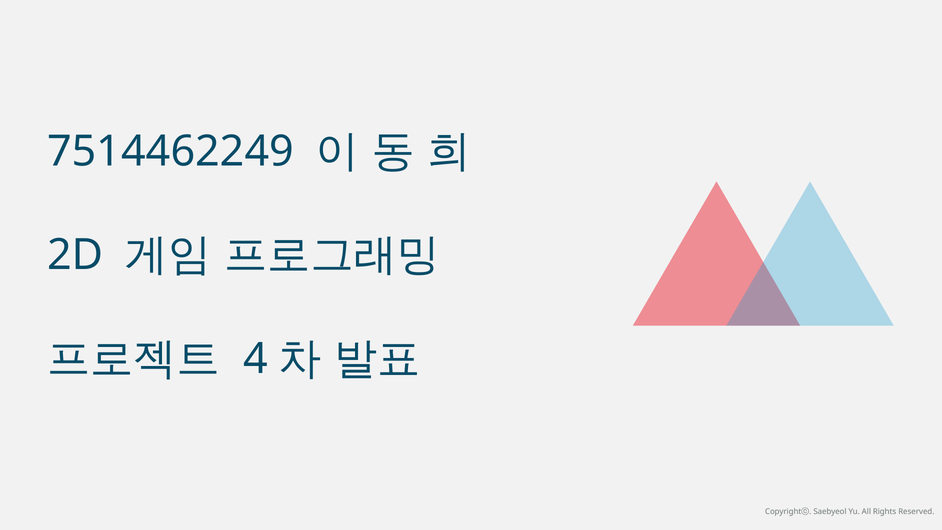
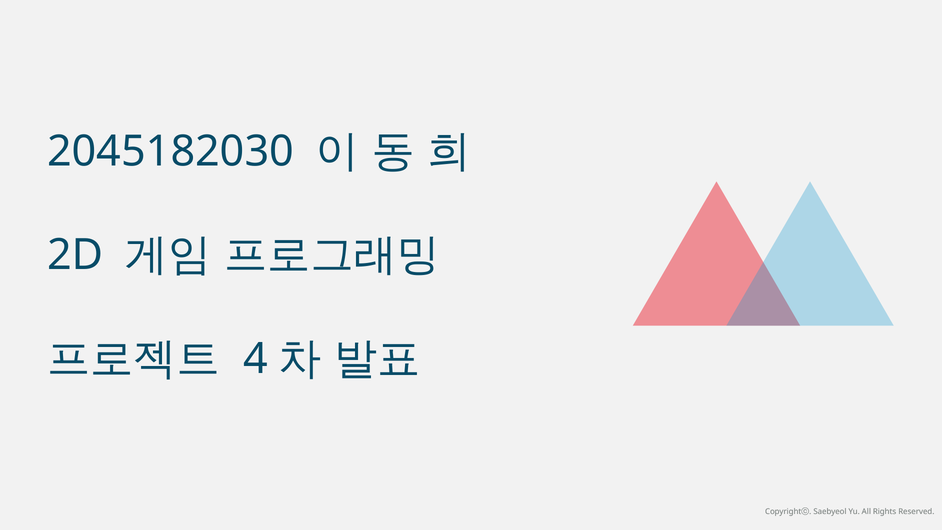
7514462249: 7514462249 -> 2045182030
